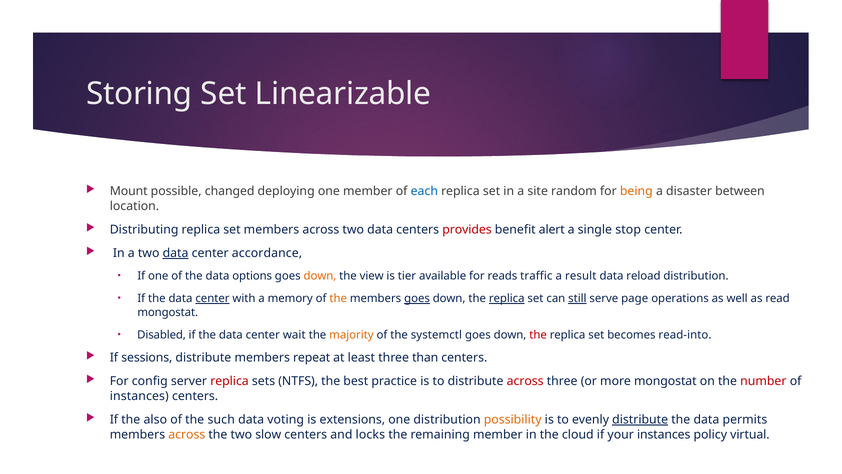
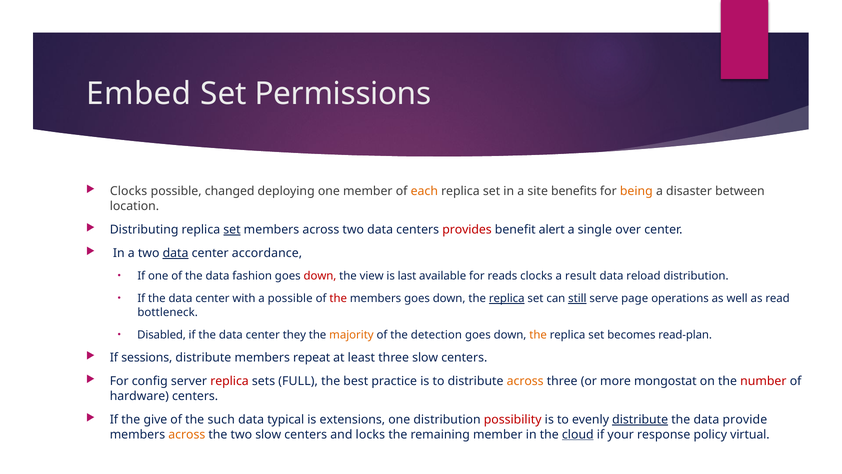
Storing: Storing -> Embed
Linearizable: Linearizable -> Permissions
Mount at (129, 191): Mount -> Clocks
each colour: blue -> orange
random: random -> benefits
set at (232, 229) underline: none -> present
stop: stop -> over
options: options -> fashion
down at (320, 276) colour: orange -> red
tier: tier -> last
reads traffic: traffic -> clocks
center at (212, 298) underline: present -> none
a memory: memory -> possible
the at (338, 298) colour: orange -> red
goes at (417, 298) underline: present -> none
mongostat at (168, 312): mongostat -> bottleneck
wait: wait -> they
systemctl: systemctl -> detection
the at (538, 335) colour: red -> orange
read-into: read-into -> read-plan
three than: than -> slow
NTFS: NTFS -> FULL
across at (525, 381) colour: red -> orange
instances at (139, 396): instances -> hardware
also: also -> give
voting: voting -> typical
possibility colour: orange -> red
permits: permits -> provide
cloud underline: none -> present
your instances: instances -> response
